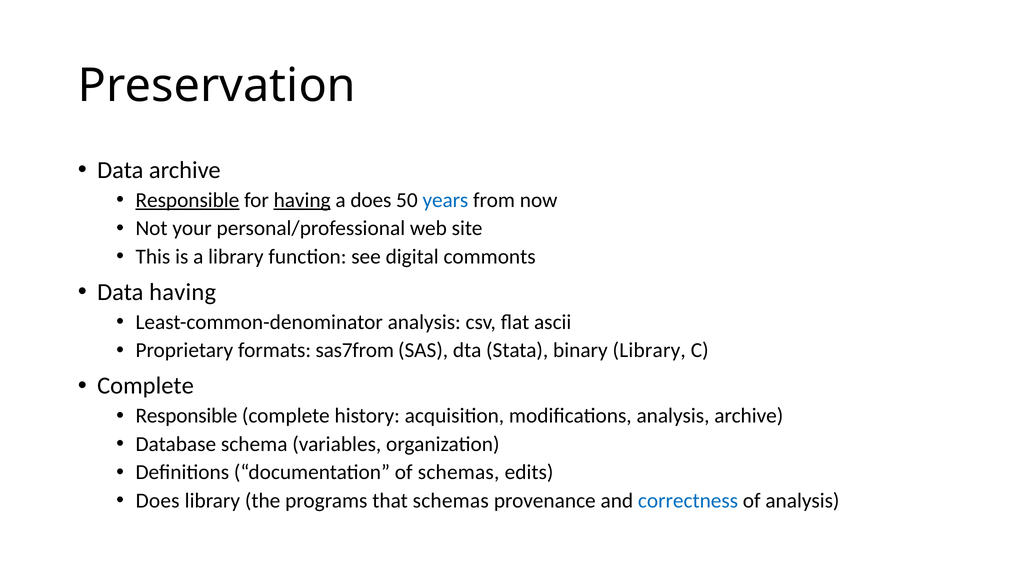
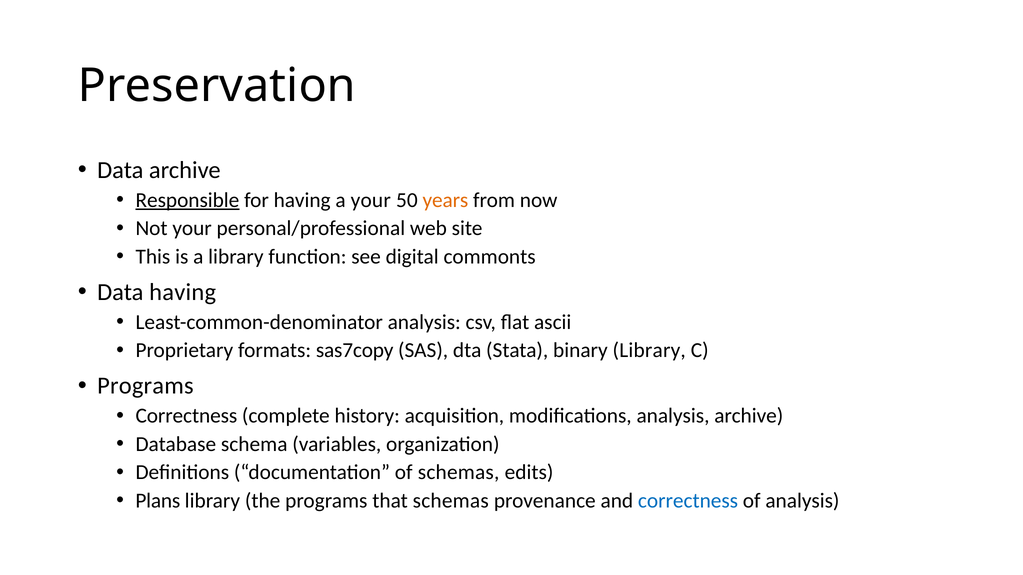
having at (302, 200) underline: present -> none
a does: does -> your
years colour: blue -> orange
sas7from: sas7from -> sas7copy
Complete at (145, 386): Complete -> Programs
Responsible at (186, 416): Responsible -> Correctness
Does at (158, 501): Does -> Plans
